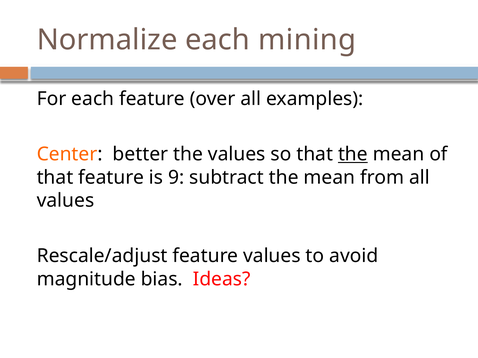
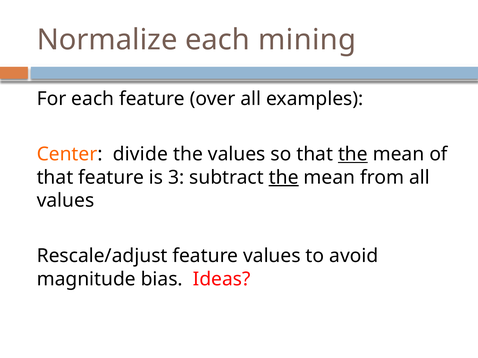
better: better -> divide
9: 9 -> 3
the at (284, 178) underline: none -> present
